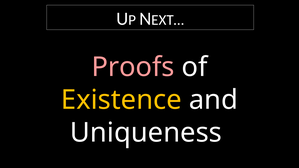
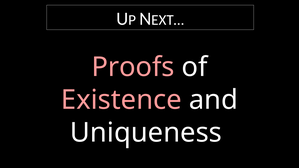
Existence colour: yellow -> pink
